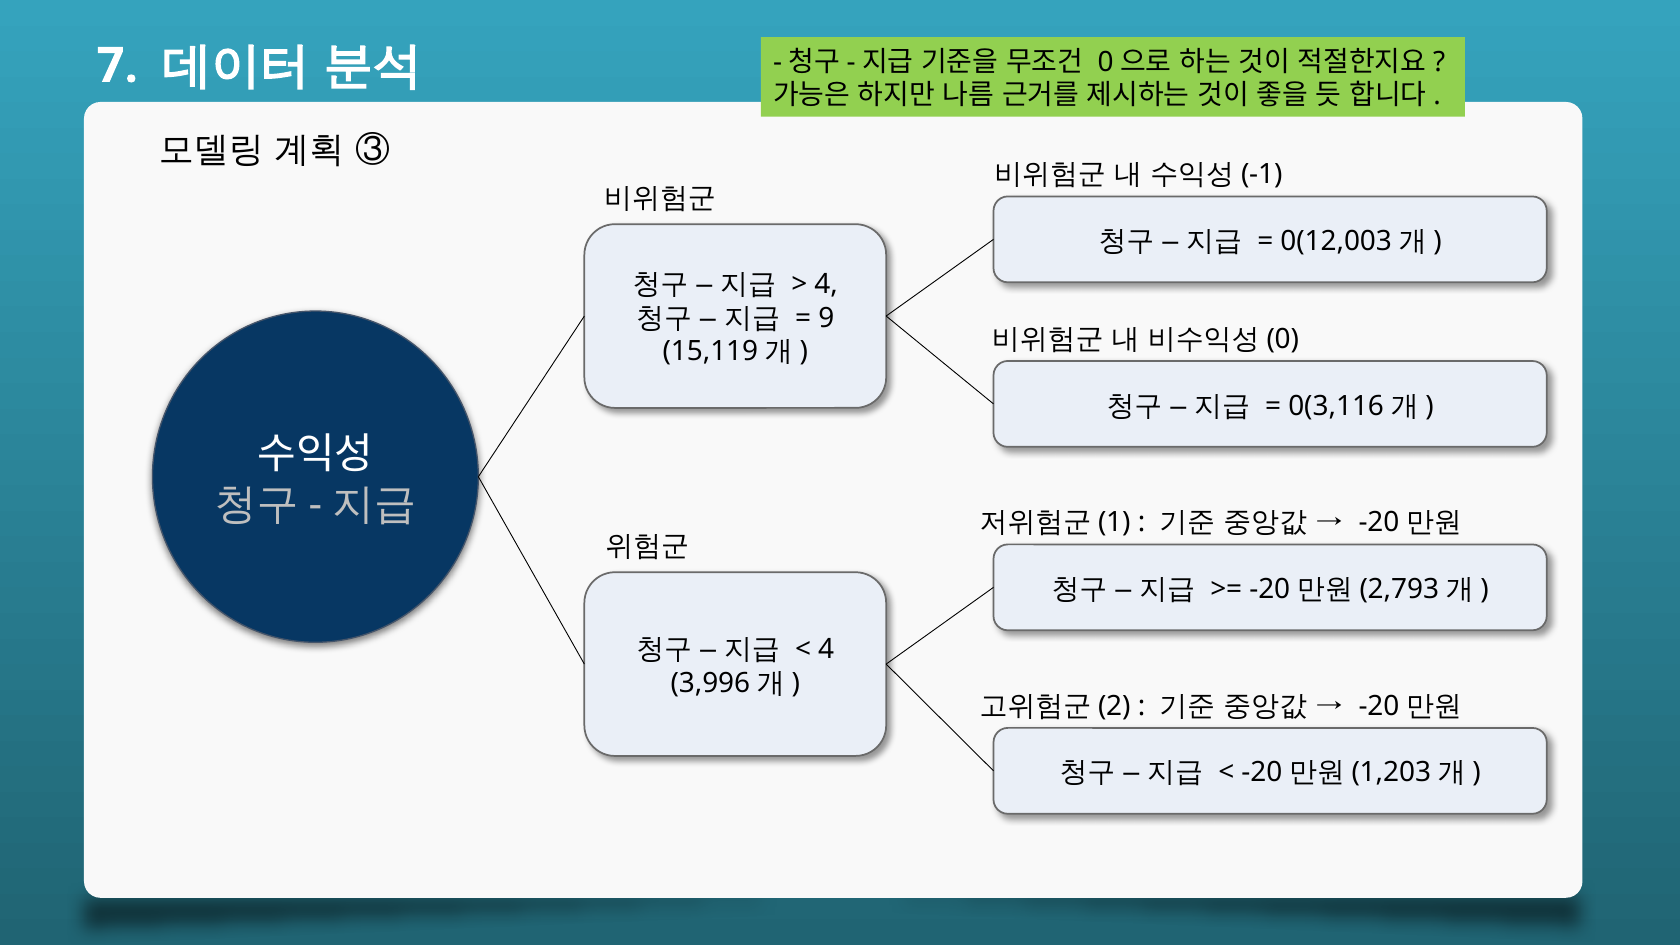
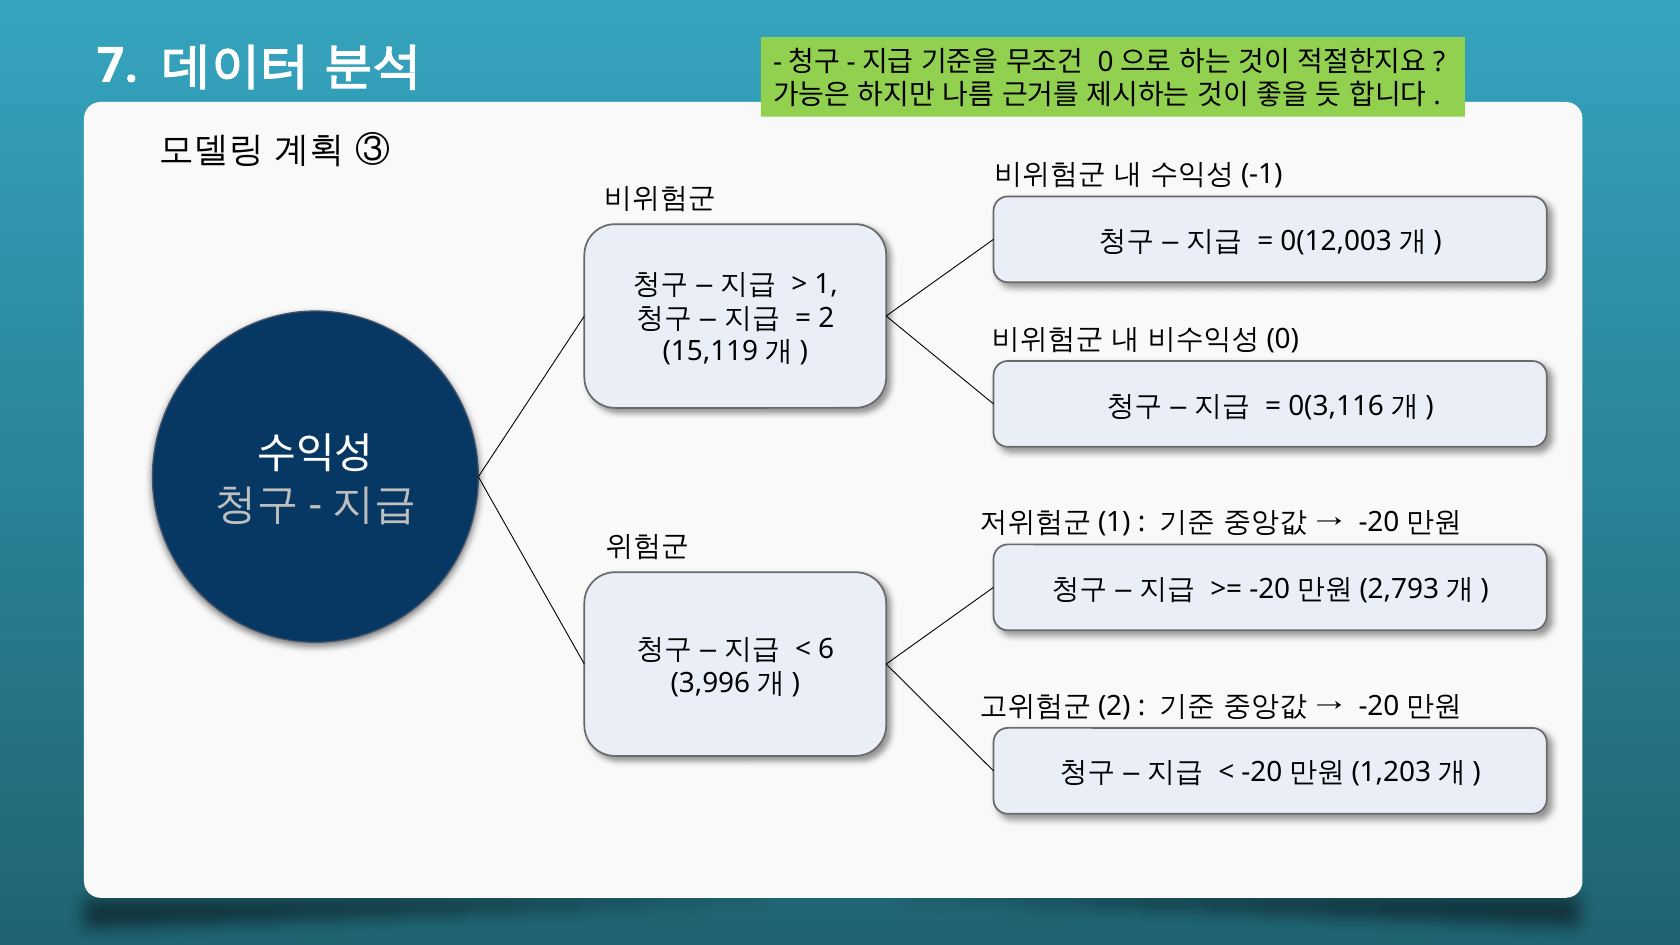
4 at (826, 284): 4 -> 1
9: 9 -> 2
4 at (826, 649): 4 -> 6
